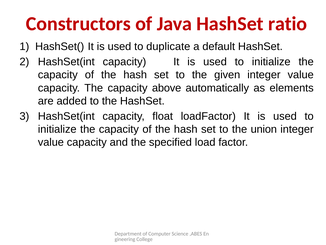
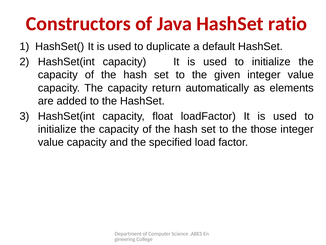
above: above -> return
union: union -> those
